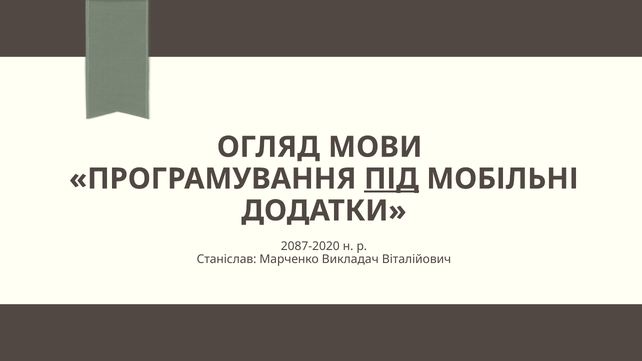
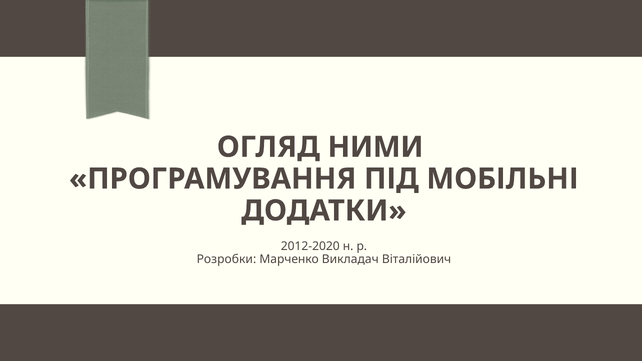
МОВИ: МОВИ -> НИМИ
ПІД underline: present -> none
2087-2020: 2087-2020 -> 2012-2020
Станіслав: Станіслав -> Розробки
